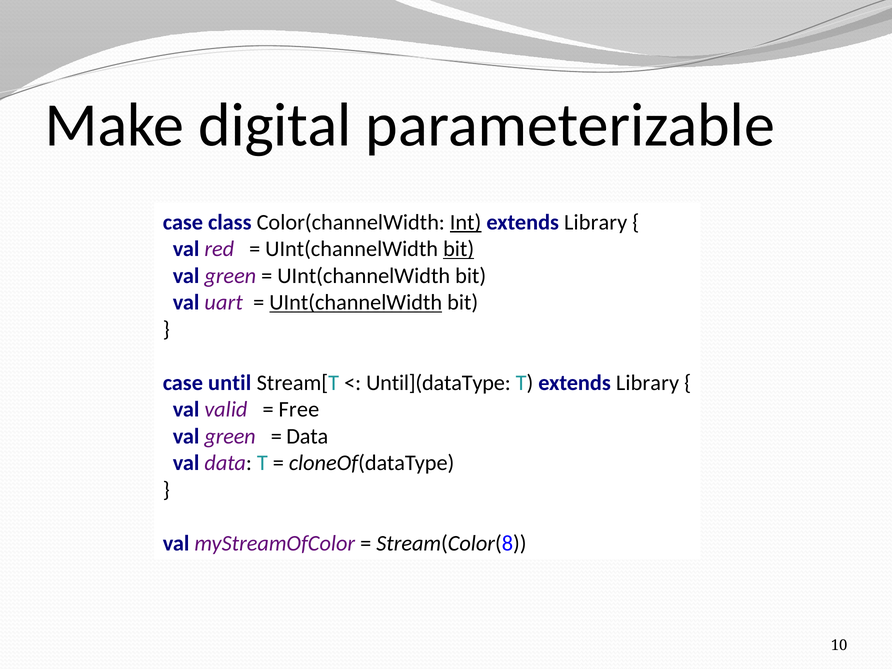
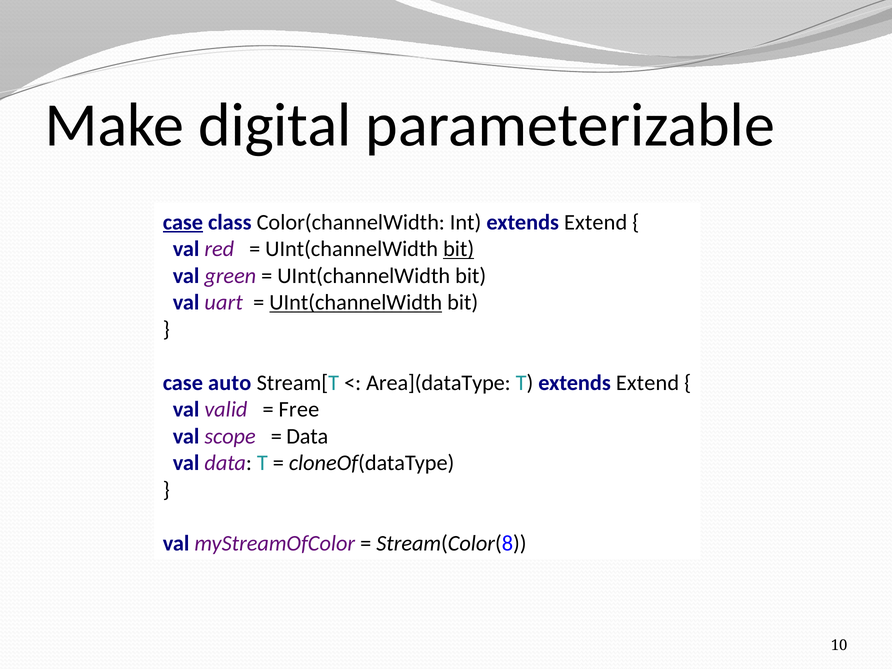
case at (183, 222) underline: none -> present
Int underline: present -> none
Library at (596, 222): Library -> Extend
until: until -> auto
Until](dataType: Until](dataType -> Area](dataType
T extends Library: Library -> Extend
green at (230, 436): green -> scope
